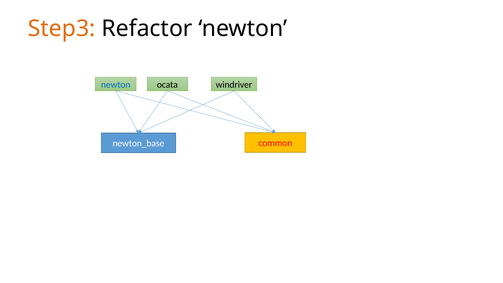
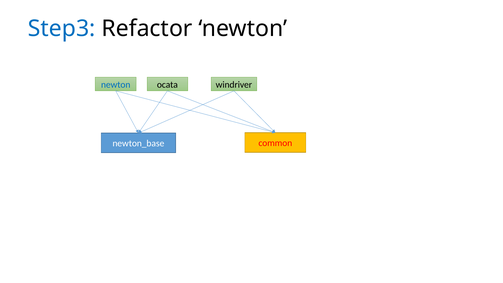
Step3 colour: orange -> blue
